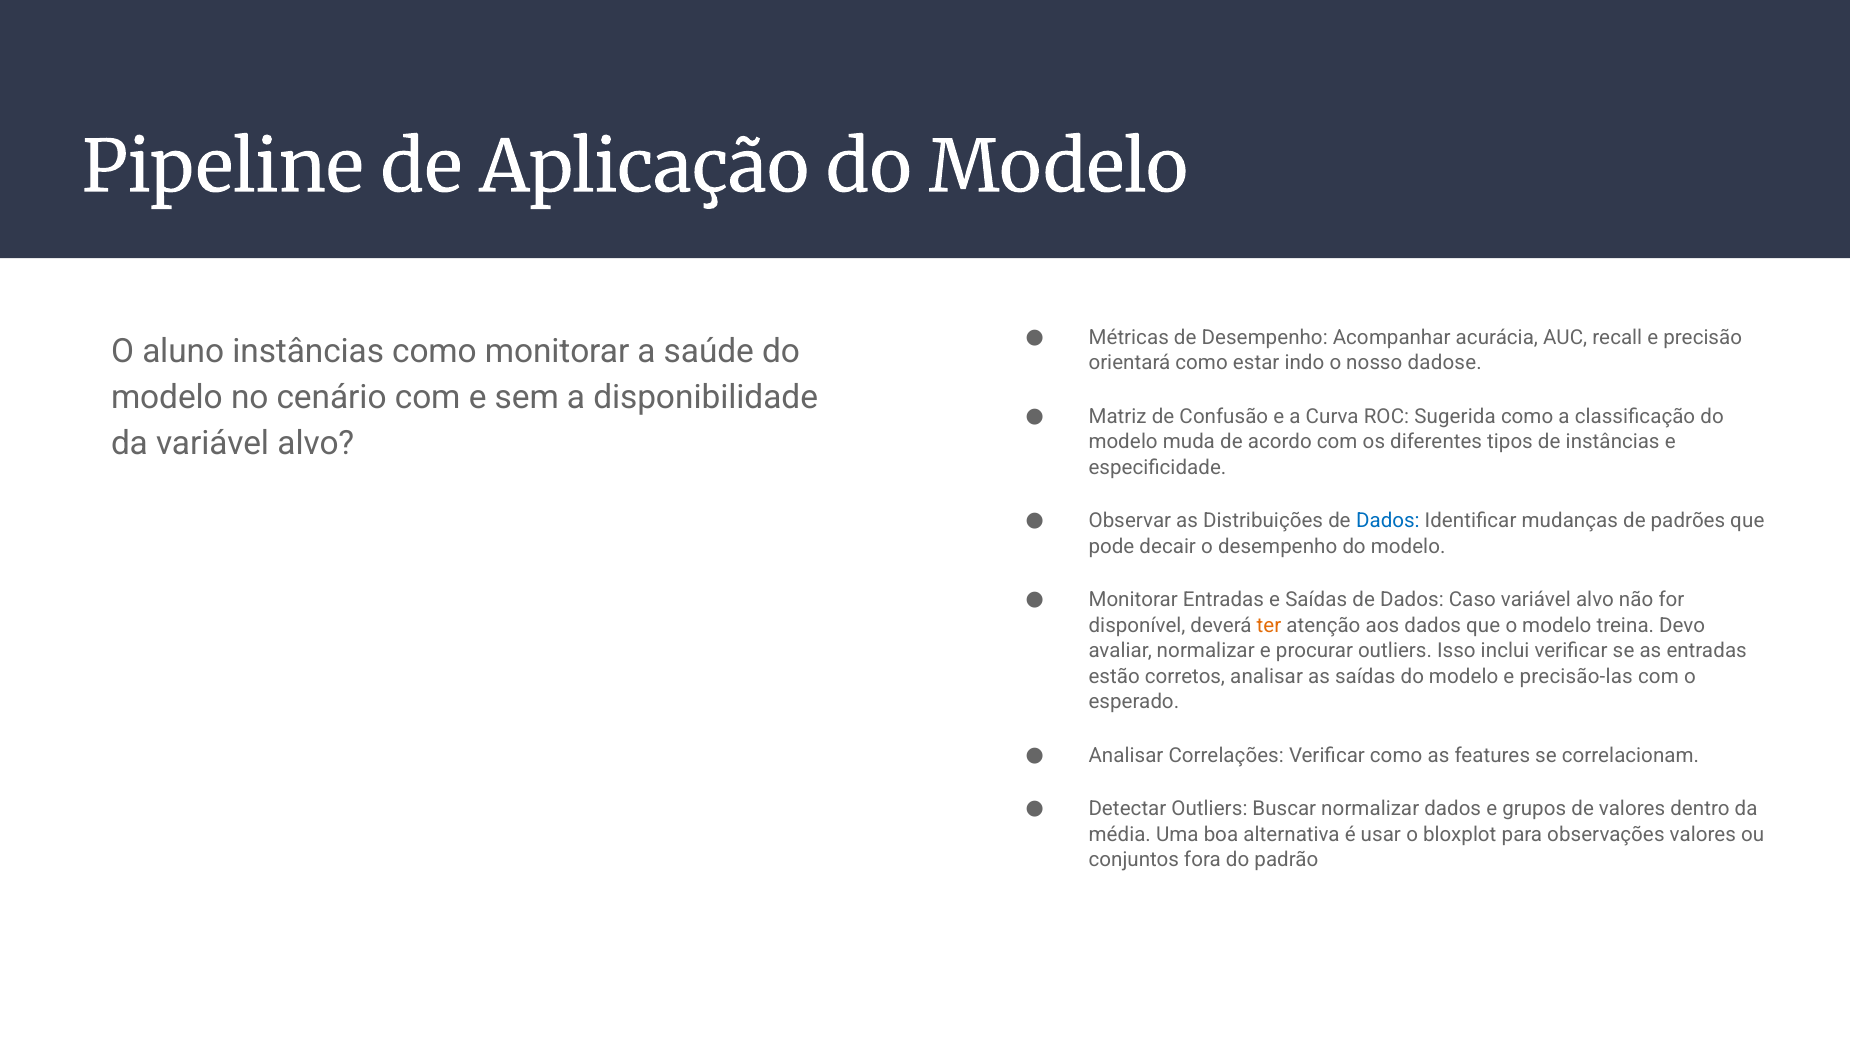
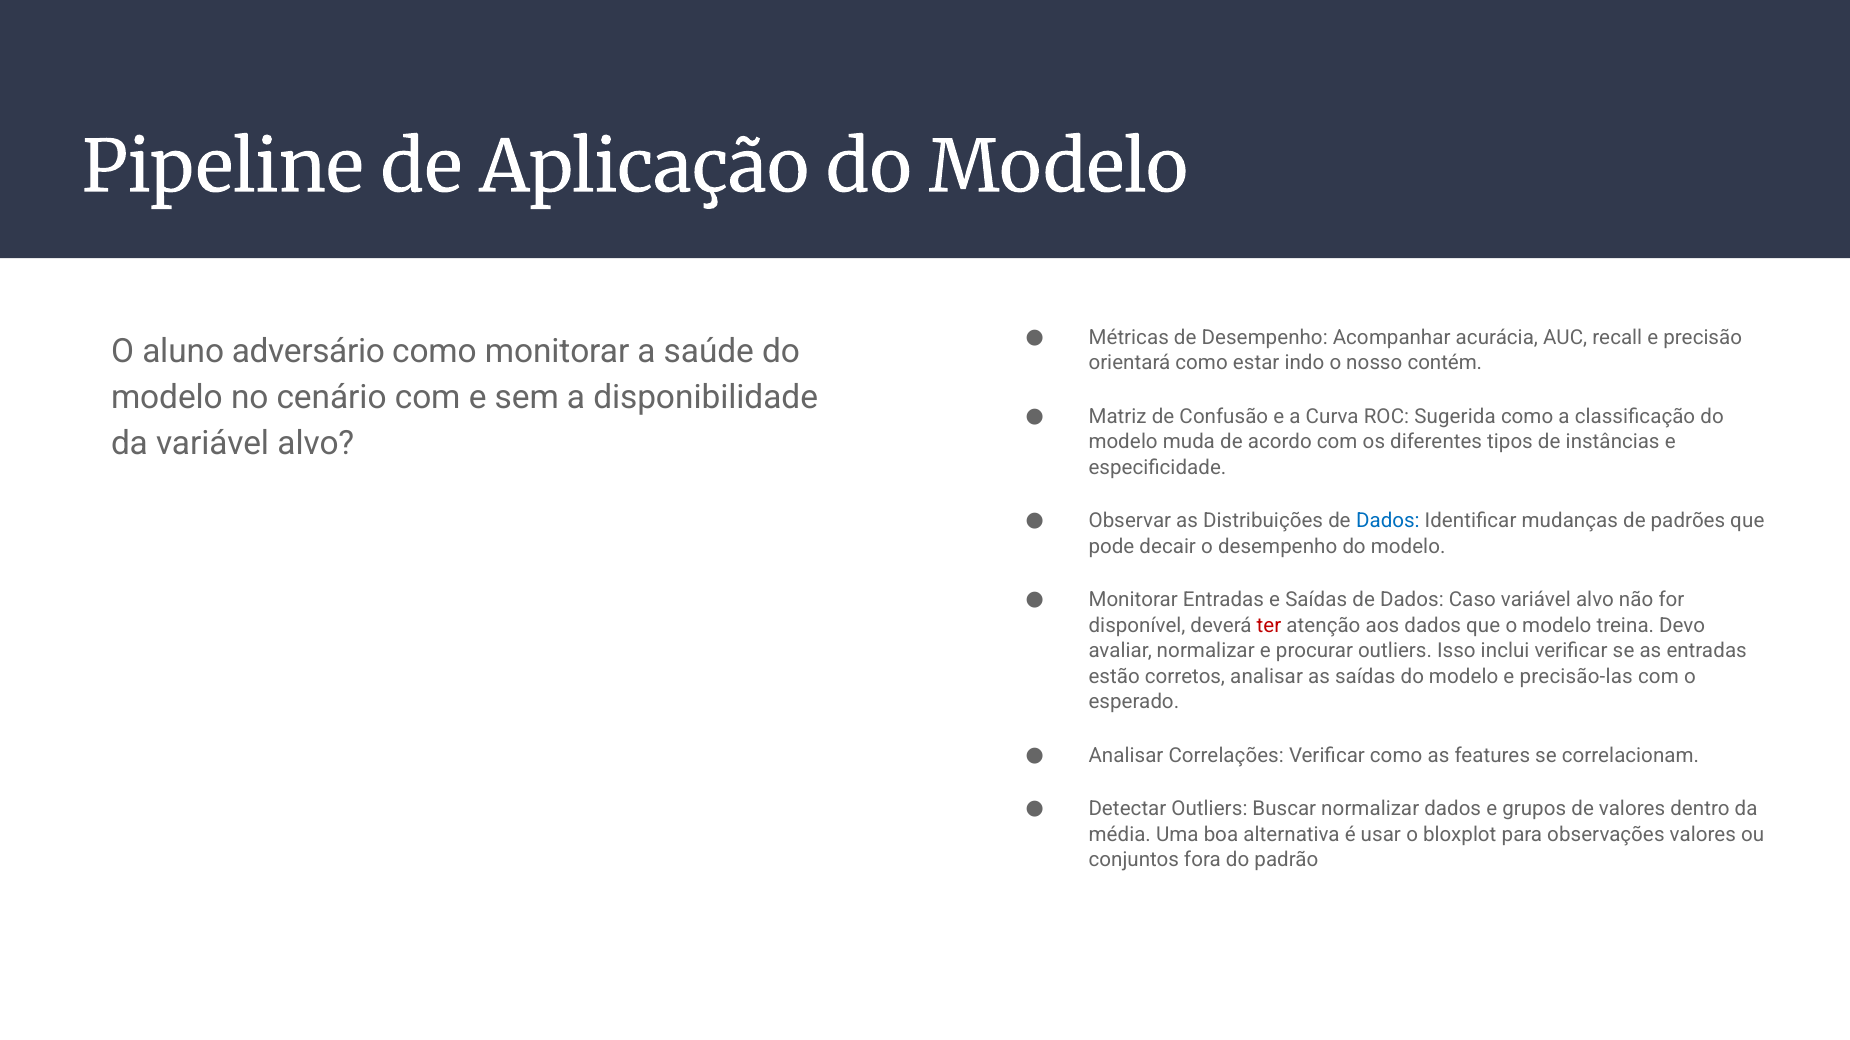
aluno instâncias: instâncias -> adversário
dadose: dadose -> contém
ter colour: orange -> red
